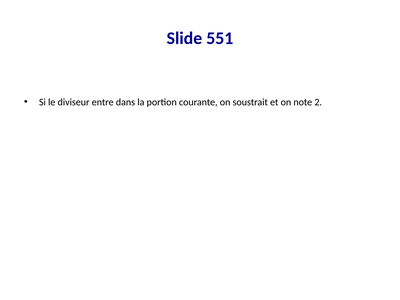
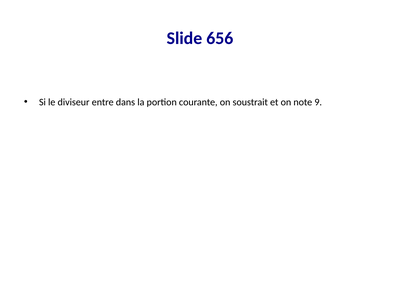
551: 551 -> 656
2: 2 -> 9
